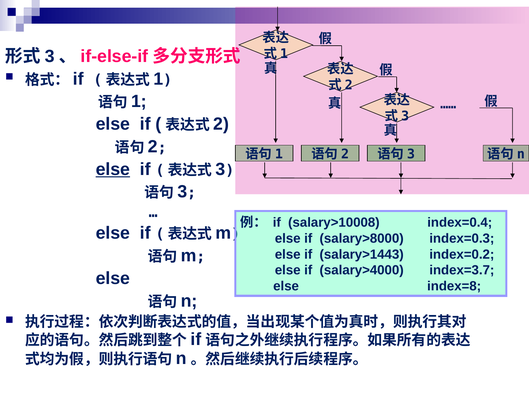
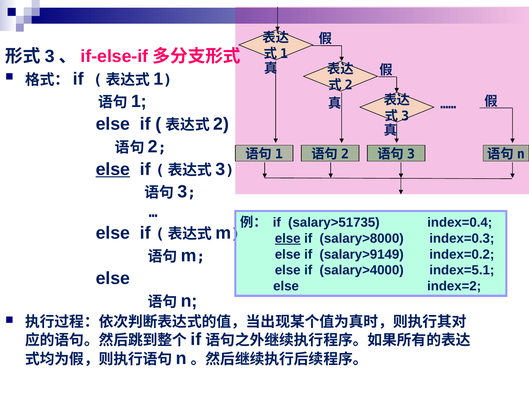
salary>10008: salary>10008 -> salary>51735
else at (288, 238) underline: none -> present
salary>1443: salary>1443 -> salary>9149
index=3.7: index=3.7 -> index=5.1
index=8: index=8 -> index=2
